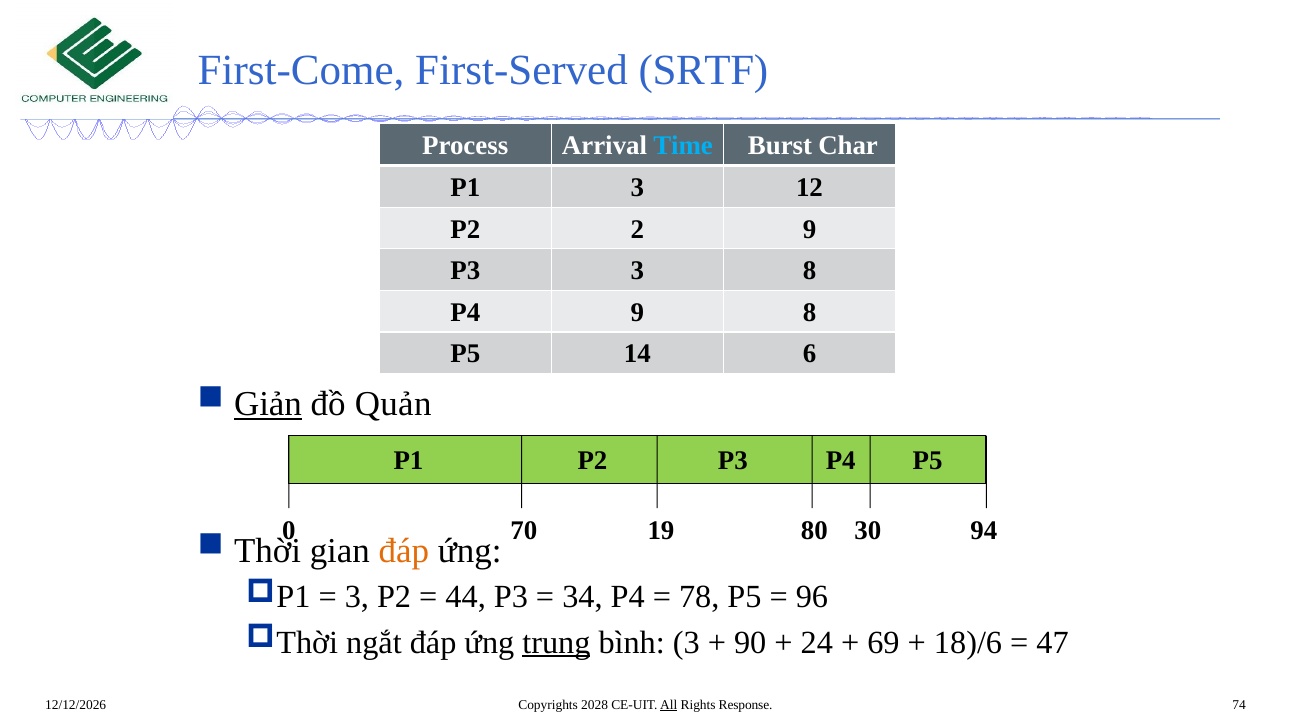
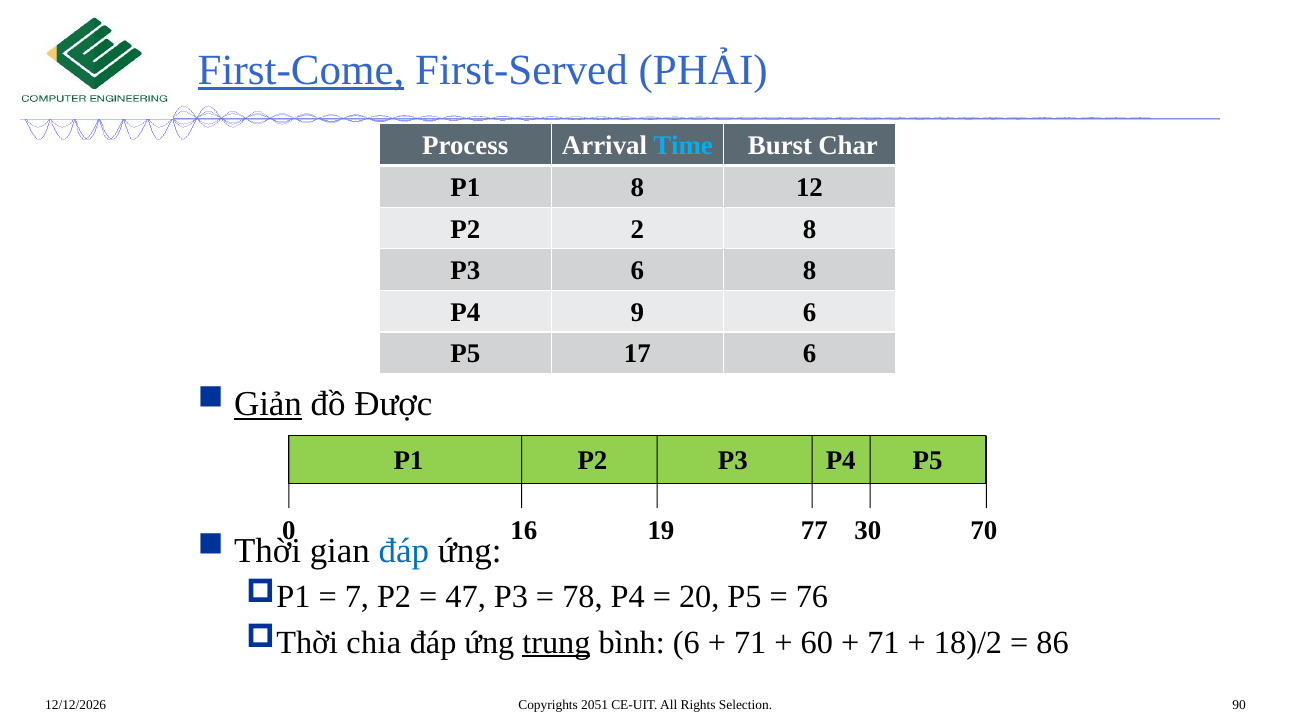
First-Come underline: none -> present
SRTF: SRTF -> PHẢI
P1 3: 3 -> 8
2 9: 9 -> 8
P3 3: 3 -> 6
9 8: 8 -> 6
14: 14 -> 17
Quản: Quản -> Được
70: 70 -> 16
80: 80 -> 77
94: 94 -> 70
đáp at (404, 551) colour: orange -> blue
3 at (357, 597): 3 -> 7
44: 44 -> 47
34: 34 -> 78
78: 78 -> 20
96: 96 -> 76
ngắt: ngắt -> chia
bình 3: 3 -> 6
90 at (750, 643): 90 -> 71
24: 24 -> 60
69 at (883, 643): 69 -> 71
18)/6: 18)/6 -> 18)/2
47: 47 -> 86
2028: 2028 -> 2051
All underline: present -> none
Response: Response -> Selection
74: 74 -> 90
